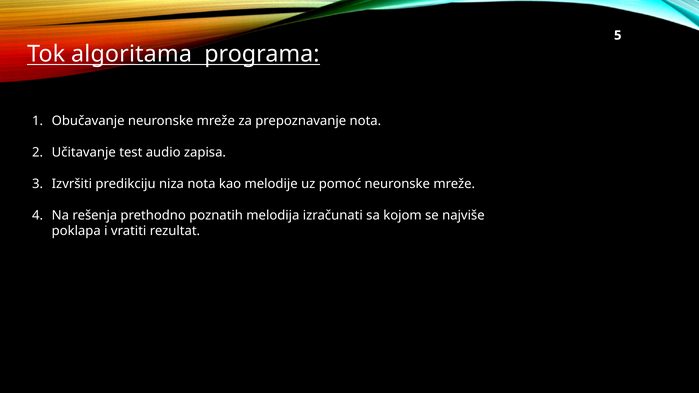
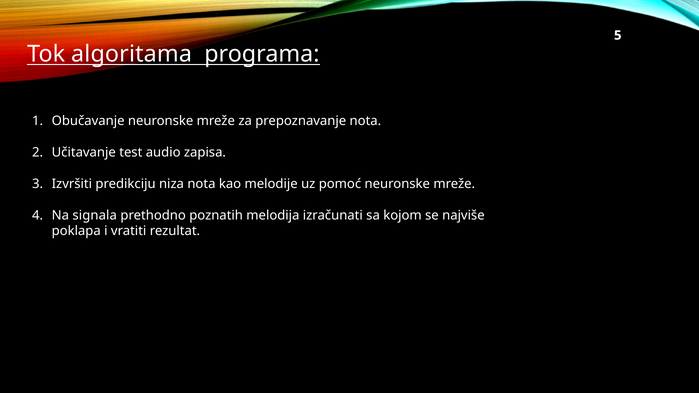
rešenja: rešenja -> signala
